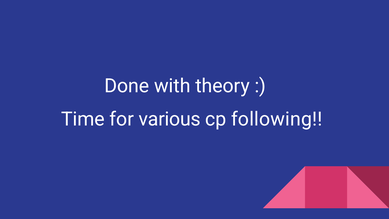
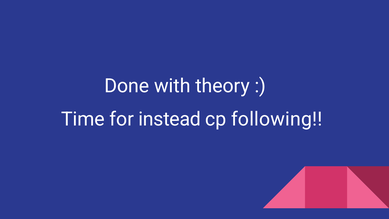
various: various -> instead
